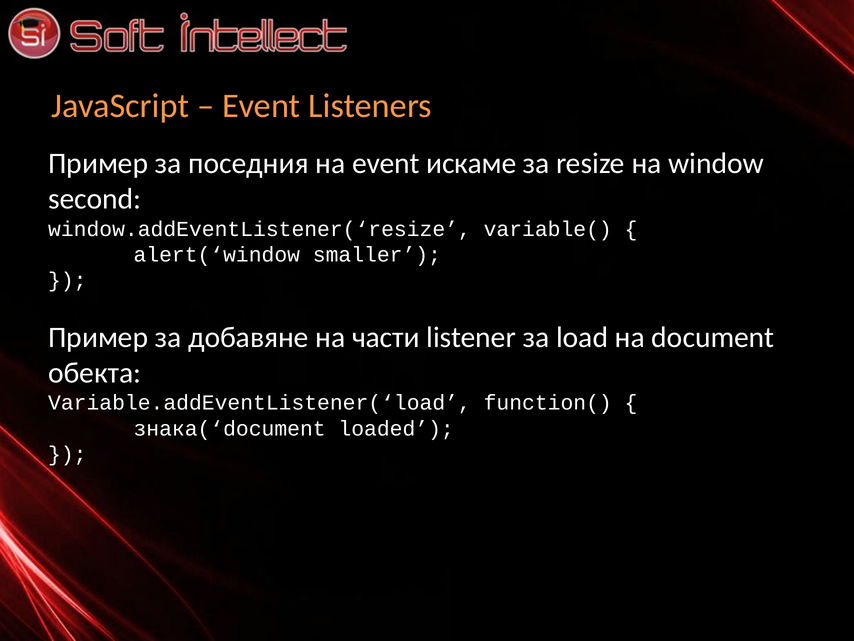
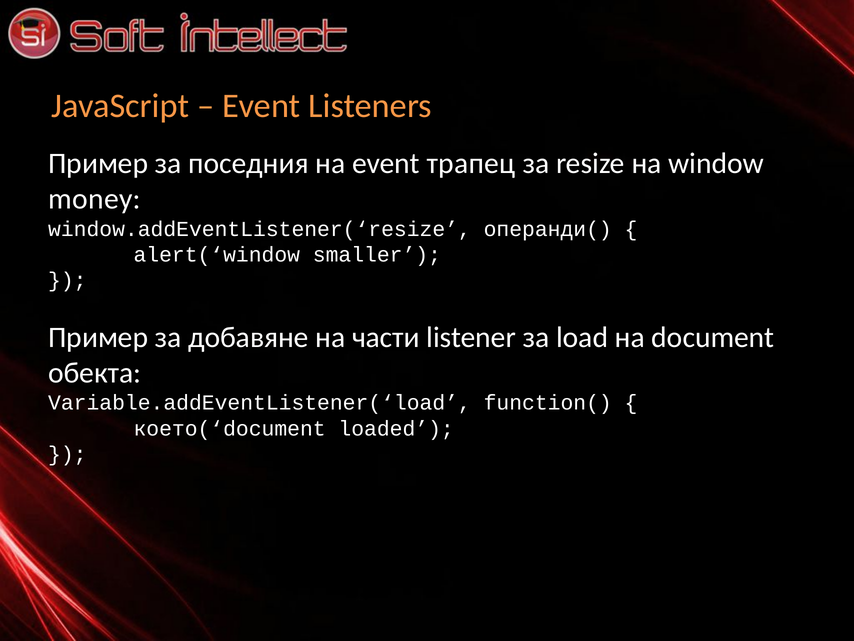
искаме: искаме -> трапец
second: second -> money
variable(: variable( -> операнди(
знака(‘document: знака(‘document -> което(‘document
